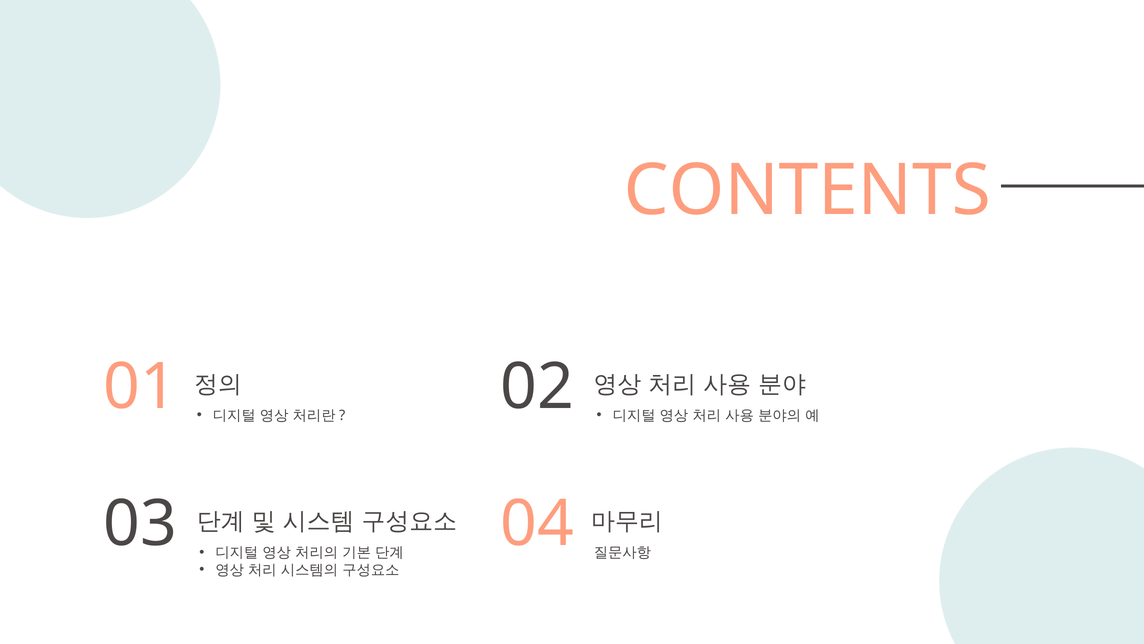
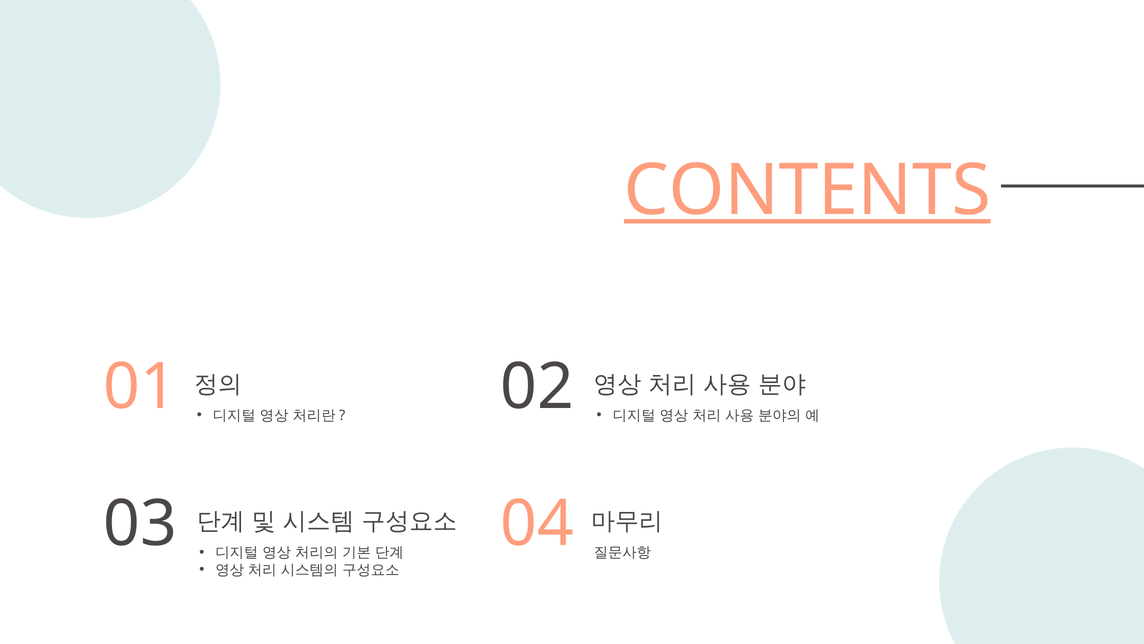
CONTENTS underline: none -> present
